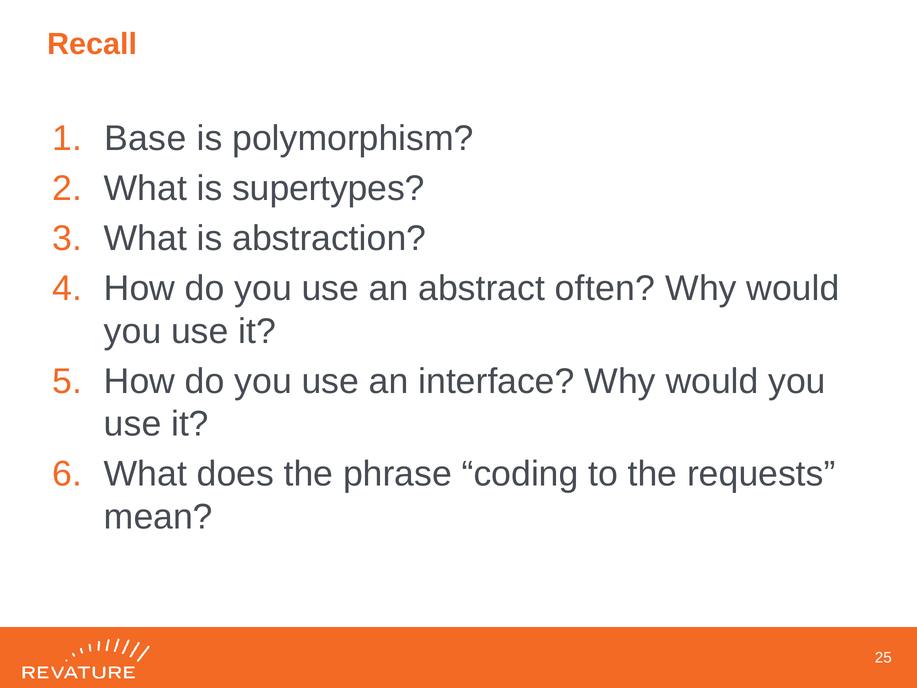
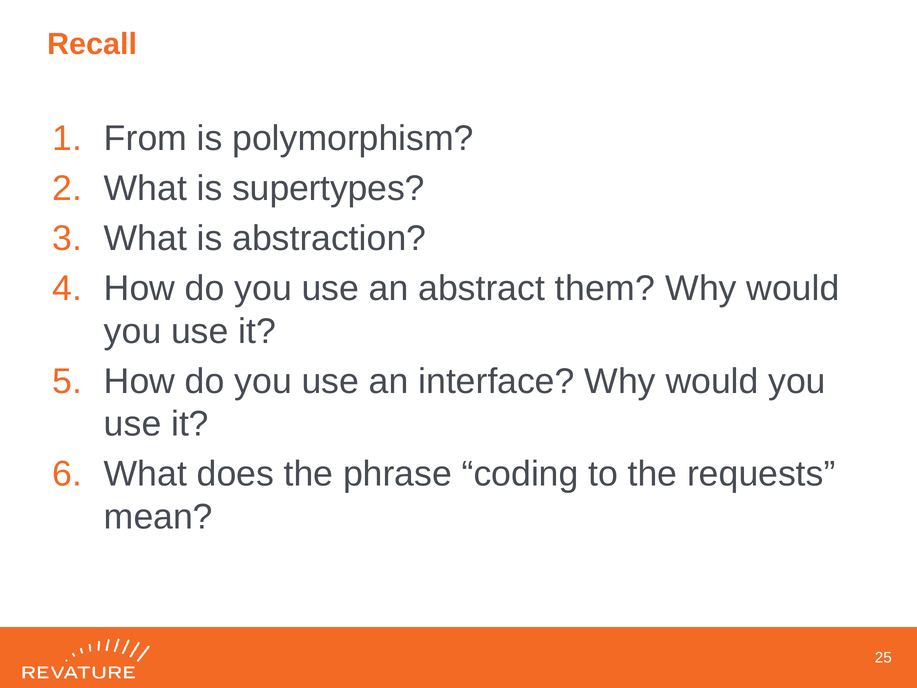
Base: Base -> From
often: often -> them
